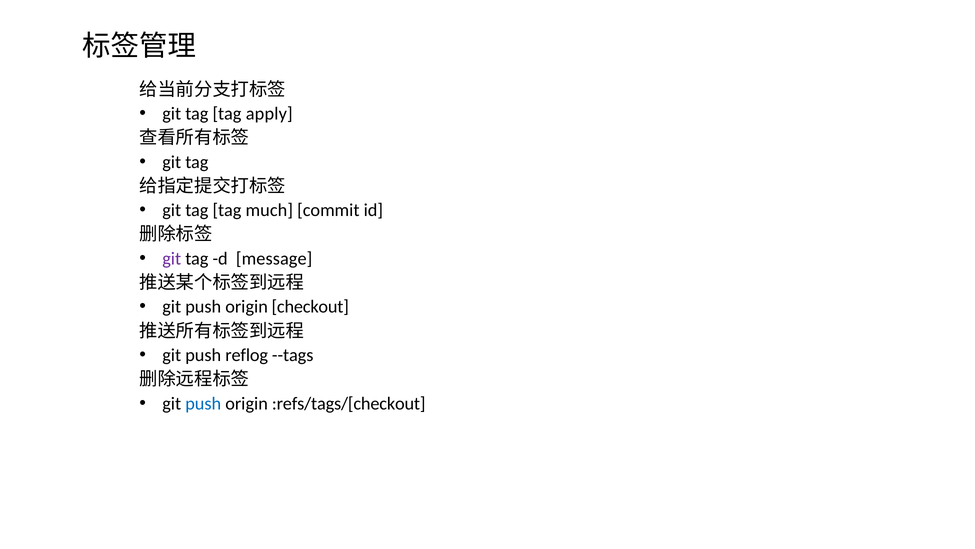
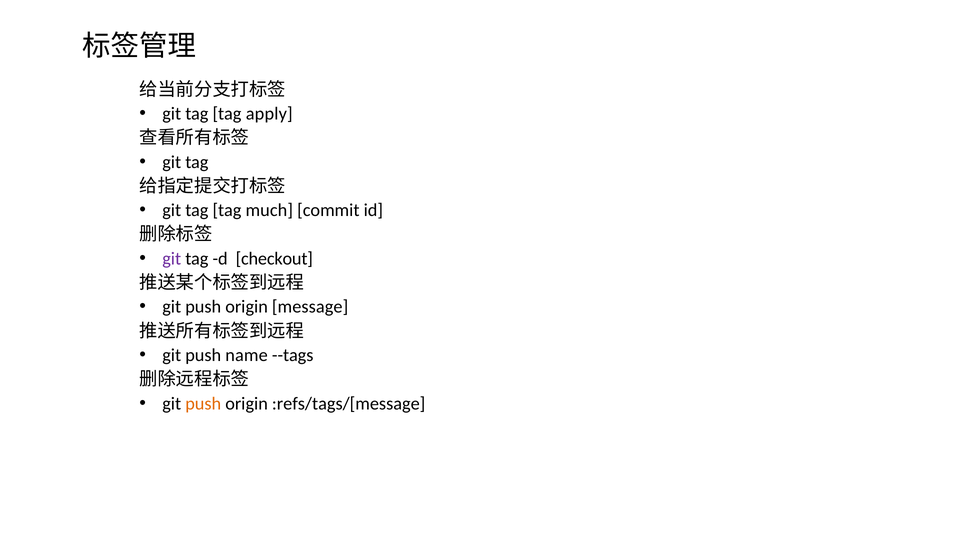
message: message -> checkout
checkout: checkout -> message
reflog: reflog -> name
push at (203, 403) colour: blue -> orange
:refs/tags/[checkout: :refs/tags/[checkout -> :refs/tags/[message
